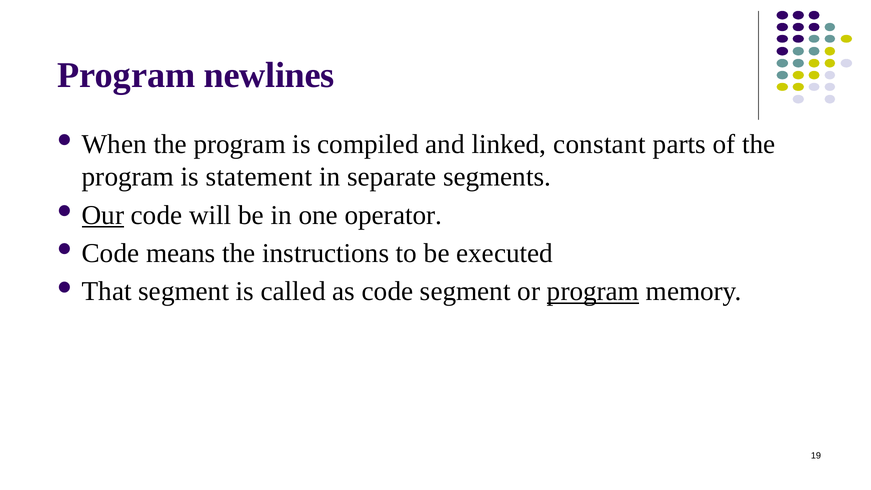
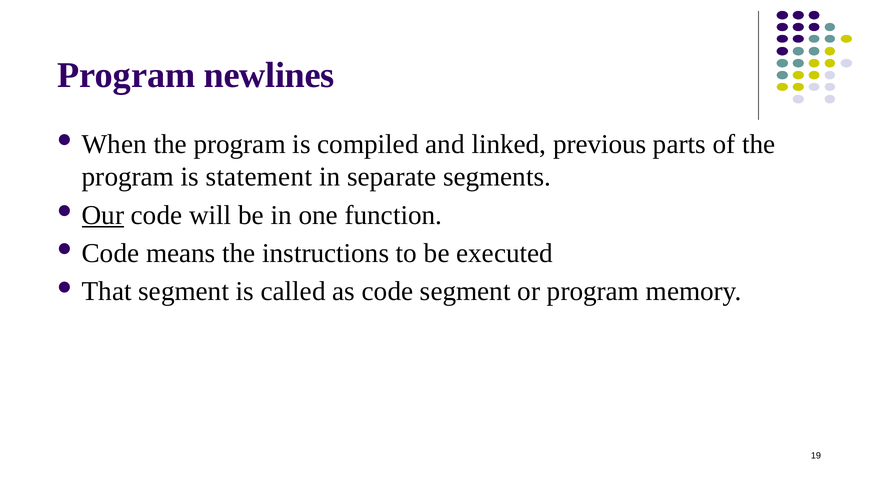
constant: constant -> previous
operator: operator -> function
program at (593, 291) underline: present -> none
